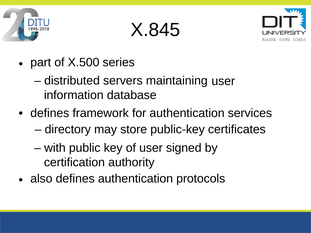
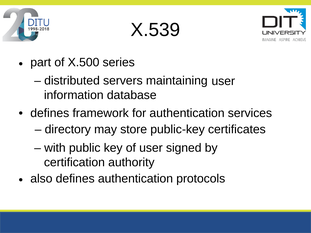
X.845: X.845 -> X.539
